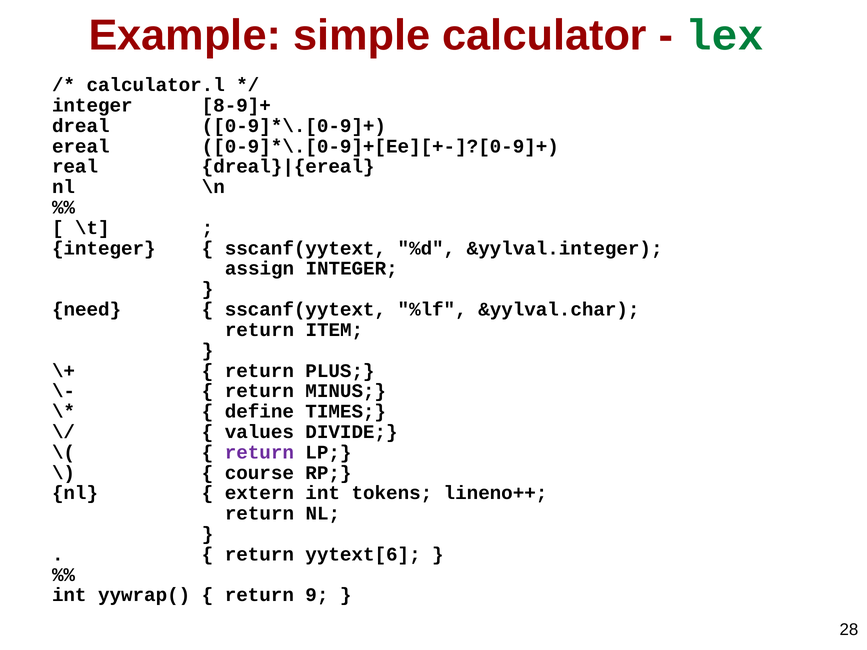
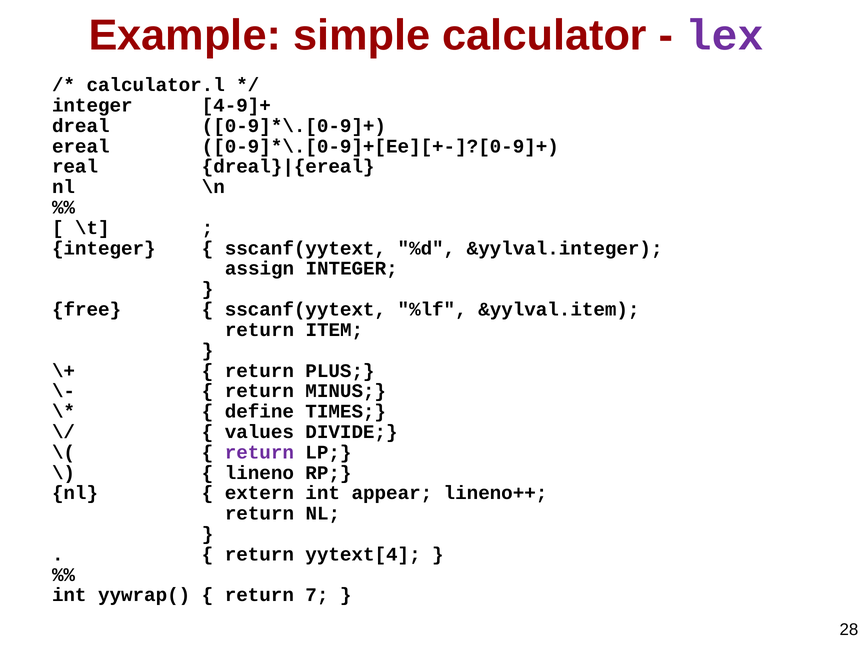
lex colour: green -> purple
8-9]+: 8-9]+ -> 4-9]+
need: need -> free
&yylval.char: &yylval.char -> &yylval.item
course: course -> lineno
tokens: tokens -> appear
yytext[6: yytext[6 -> yytext[4
9: 9 -> 7
